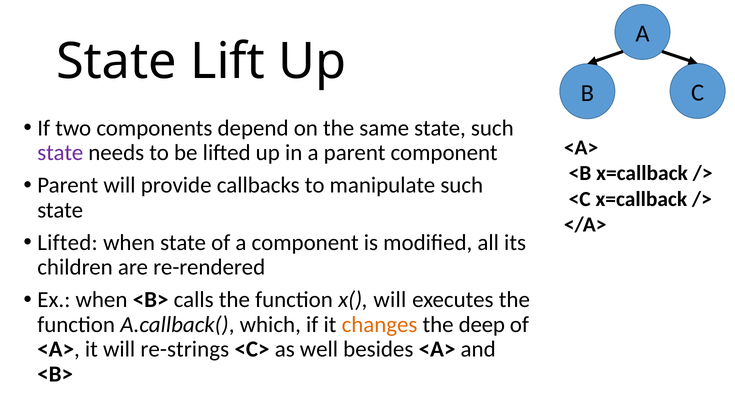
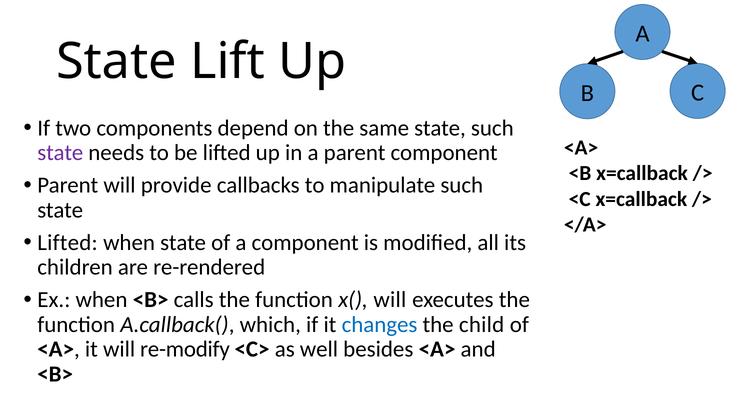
changes colour: orange -> blue
deep: deep -> child
re-strings: re-strings -> re-modify
